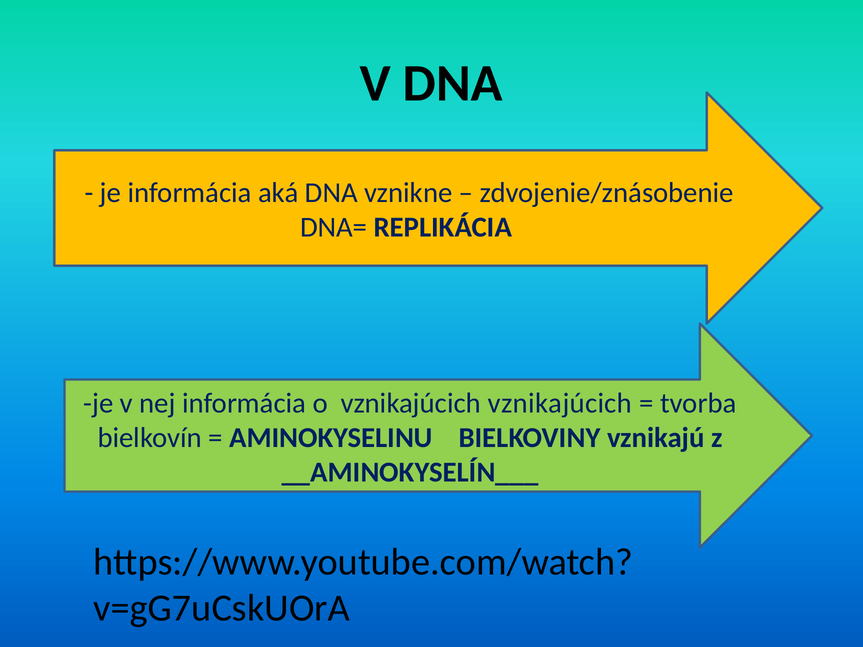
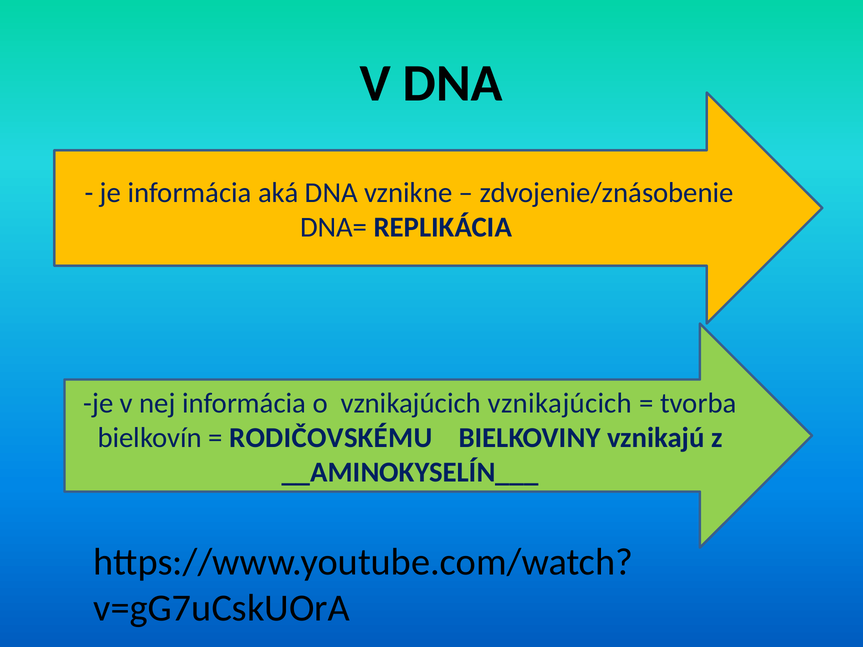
AMINOKYSELINU: AMINOKYSELINU -> RODIČOVSKÉMU
